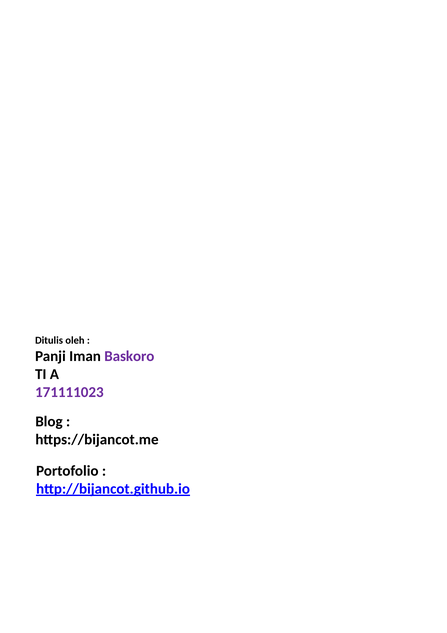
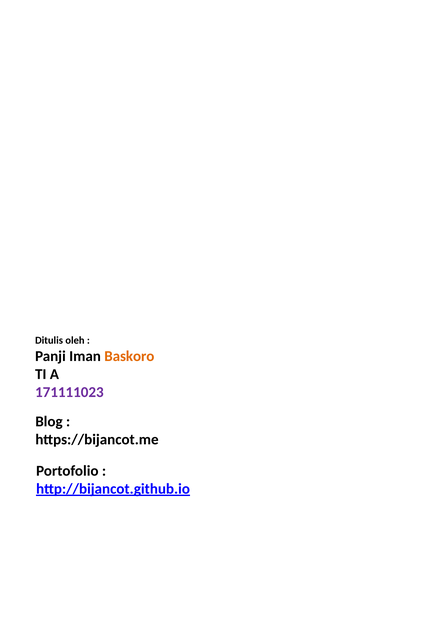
Baskoro colour: purple -> orange
